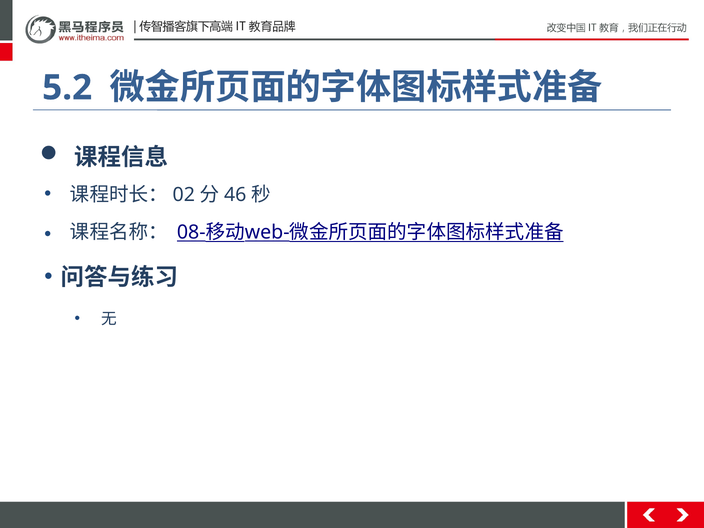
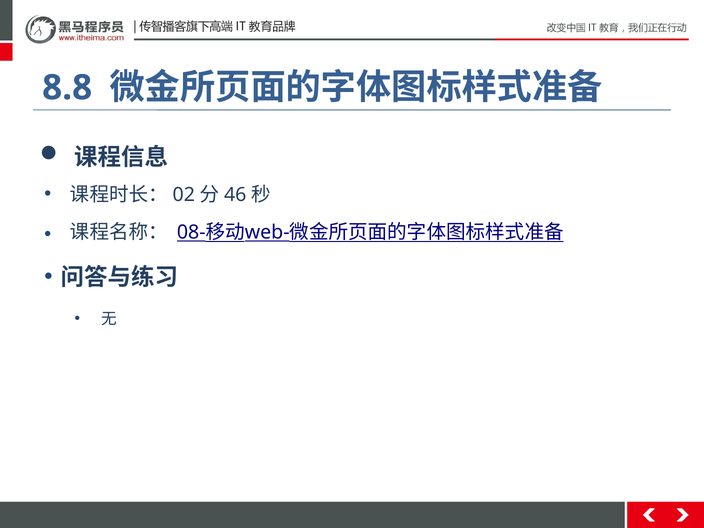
5.2: 5.2 -> 8.8
